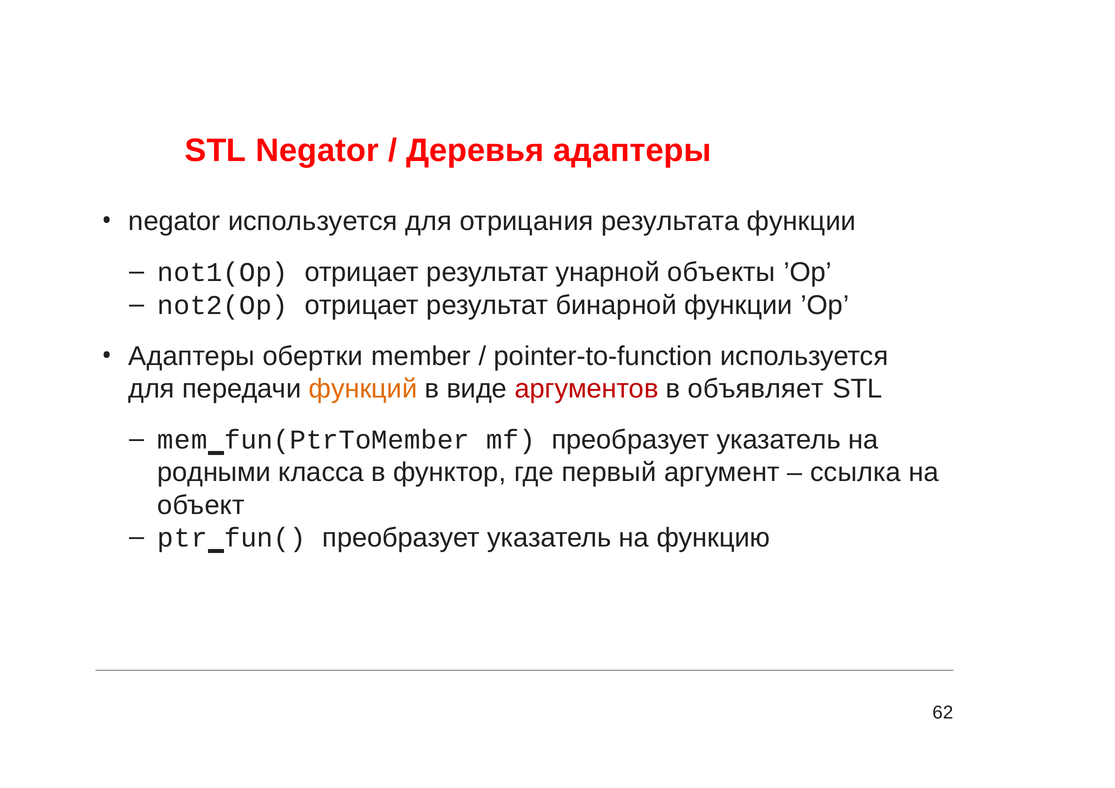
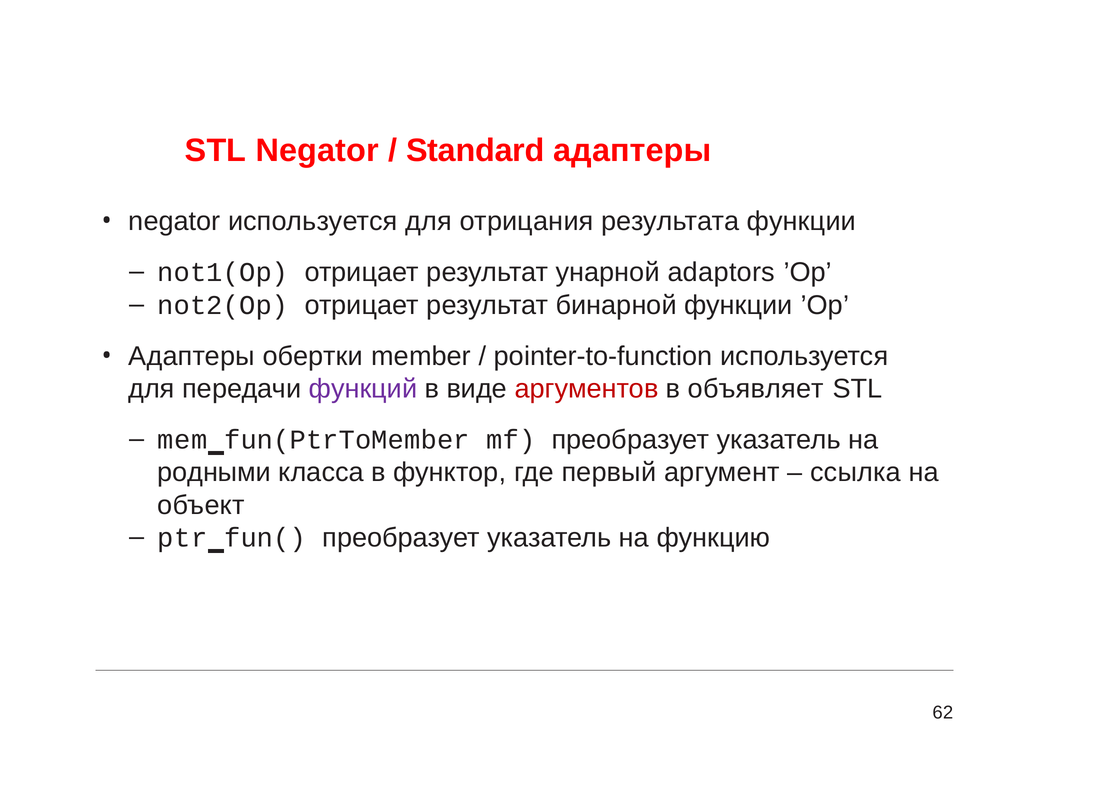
Деревья: Деревья -> Standard
объекты: объекты -> adaptors
функций colour: orange -> purple
